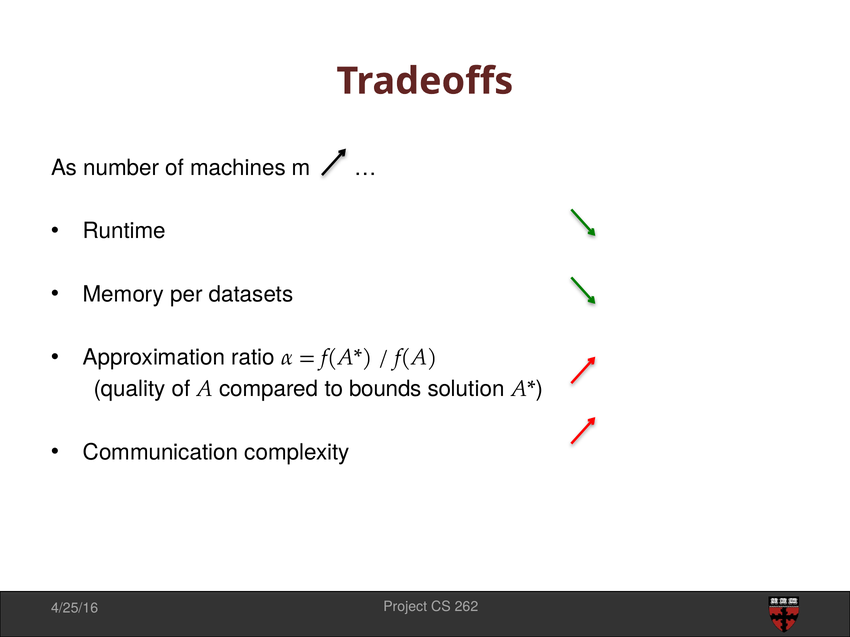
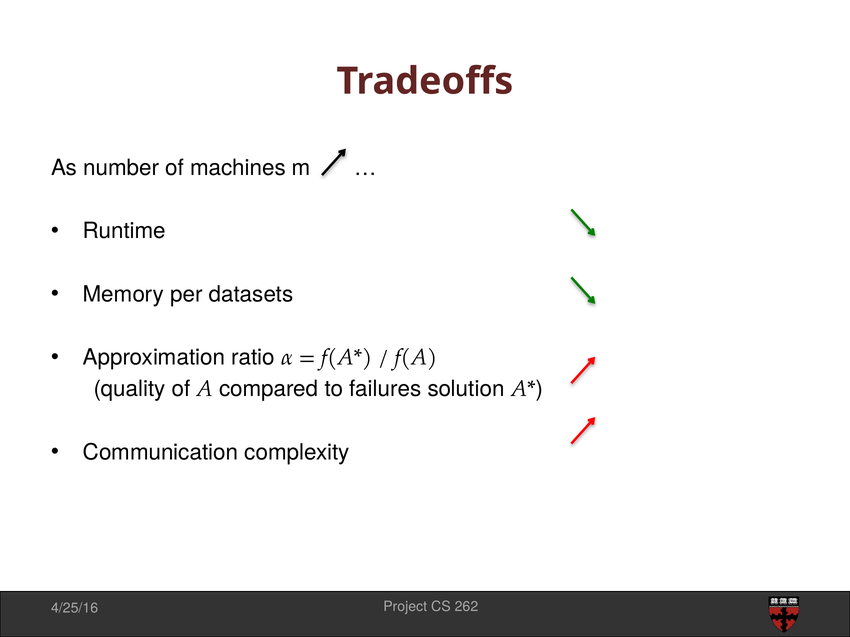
bounds: bounds -> failures
